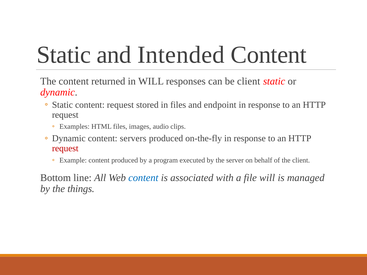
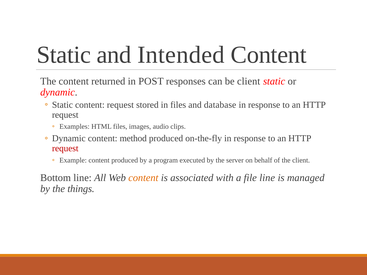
in WILL: WILL -> POST
endpoint: endpoint -> database
servers: servers -> method
content at (143, 178) colour: blue -> orange
file will: will -> line
